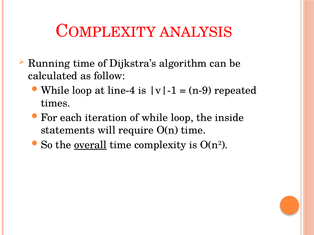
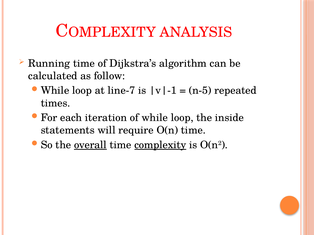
line-4: line-4 -> line-7
n-9: n-9 -> n-5
complexity underline: none -> present
